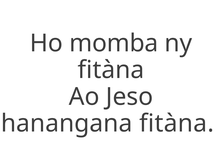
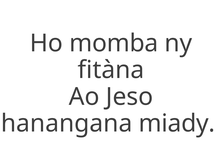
hanangana fitàna: fitàna -> miady
